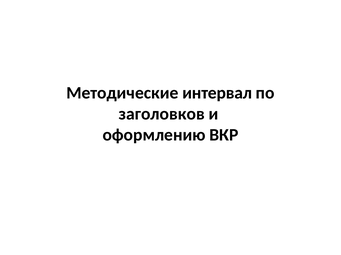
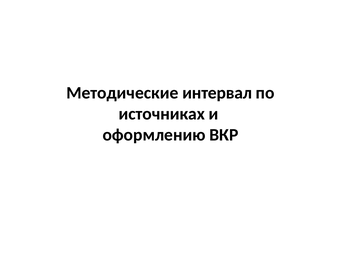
заголовков: заголовков -> источниках
